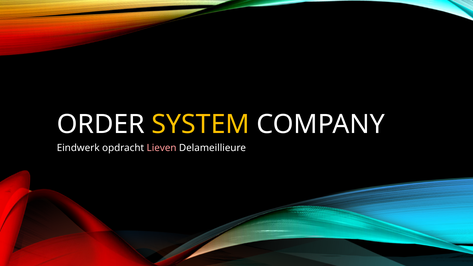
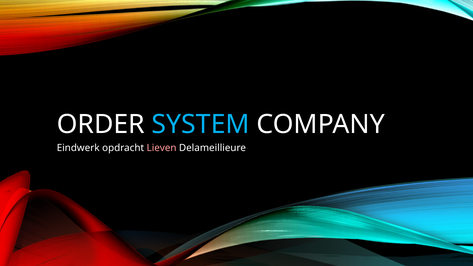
SYSTEM colour: yellow -> light blue
